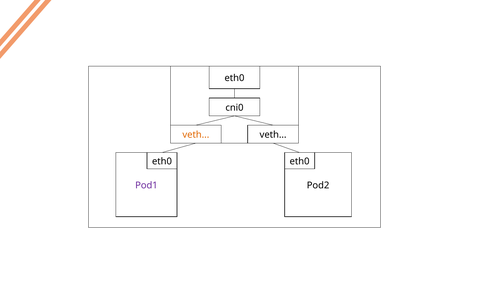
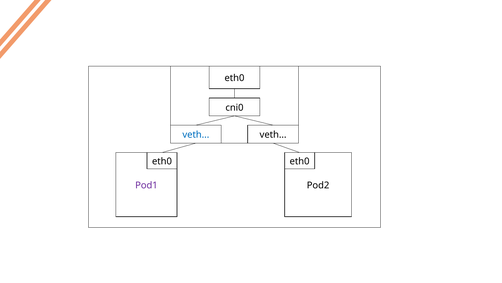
veth at (196, 135) colour: orange -> blue
